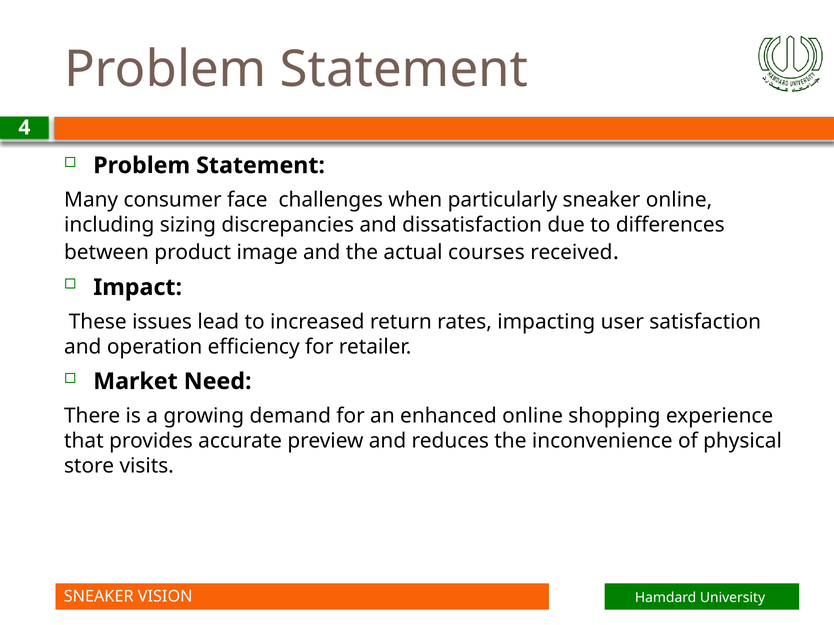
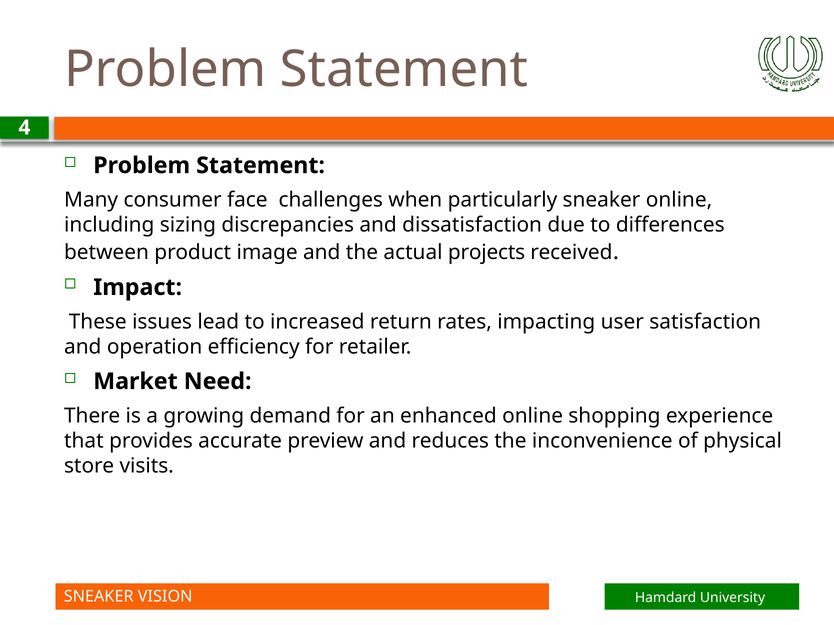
courses: courses -> projects
